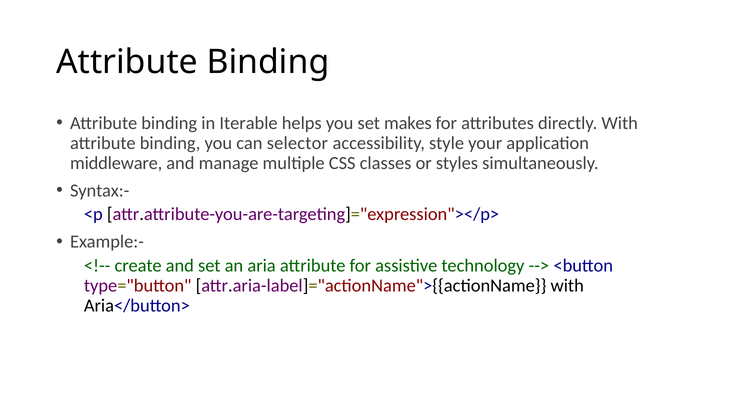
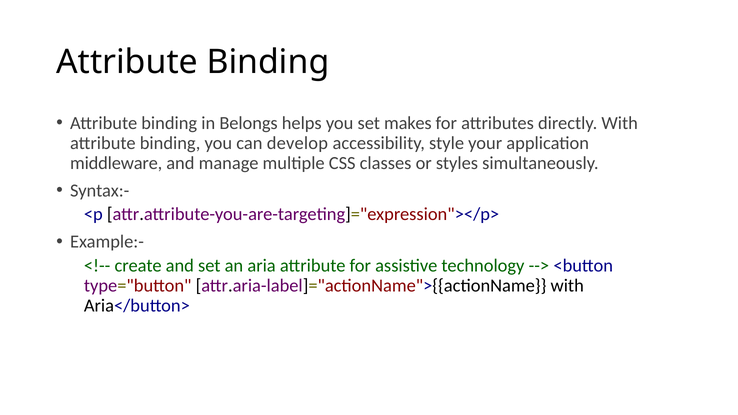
Iterable: Iterable -> Belongs
selector: selector -> develop
